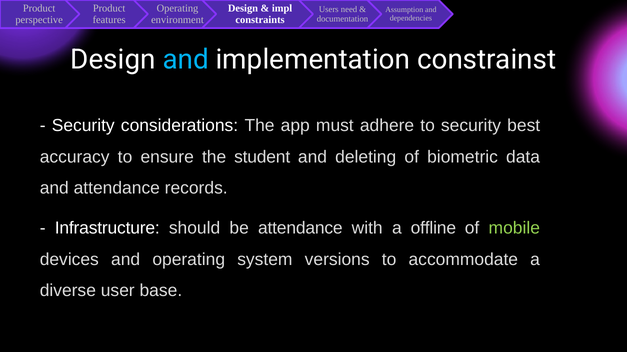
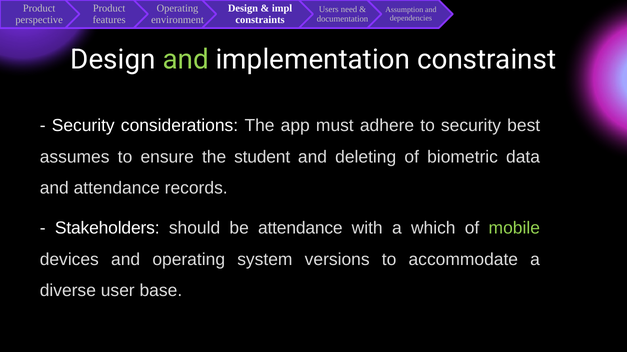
and at (186, 60) colour: light blue -> light green
accuracy: accuracy -> assumes
Infrastructure: Infrastructure -> Stakeholders
offline: offline -> which
